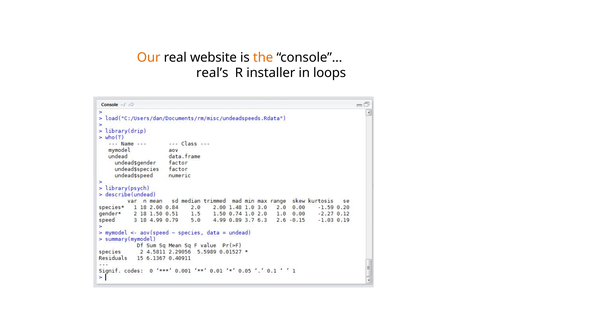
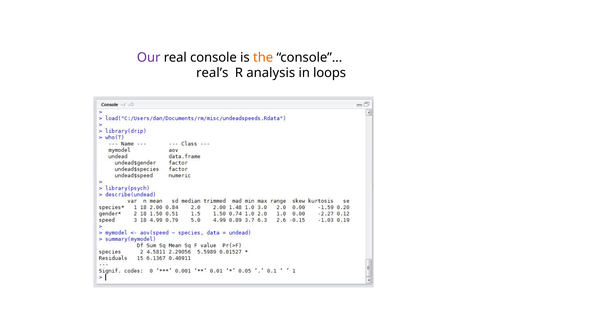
Our colour: orange -> purple
real website: website -> console
installer: installer -> analysis
